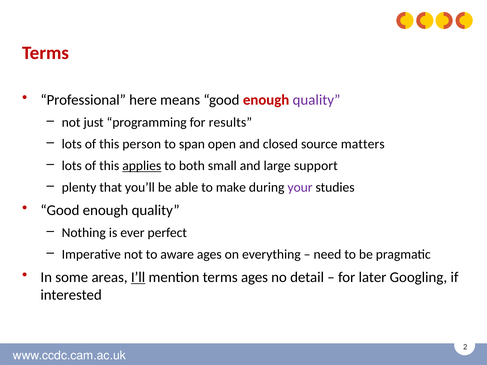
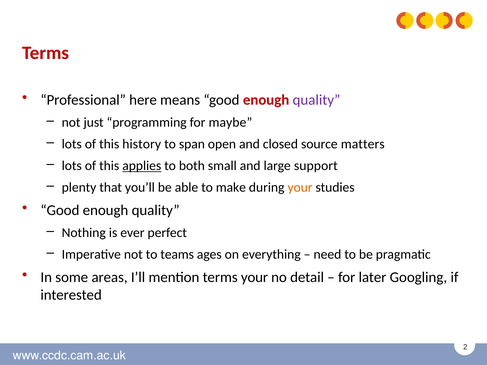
results: results -> maybe
person: person -> history
your at (300, 188) colour: purple -> orange
aware: aware -> teams
I’ll underline: present -> none
terms ages: ages -> your
